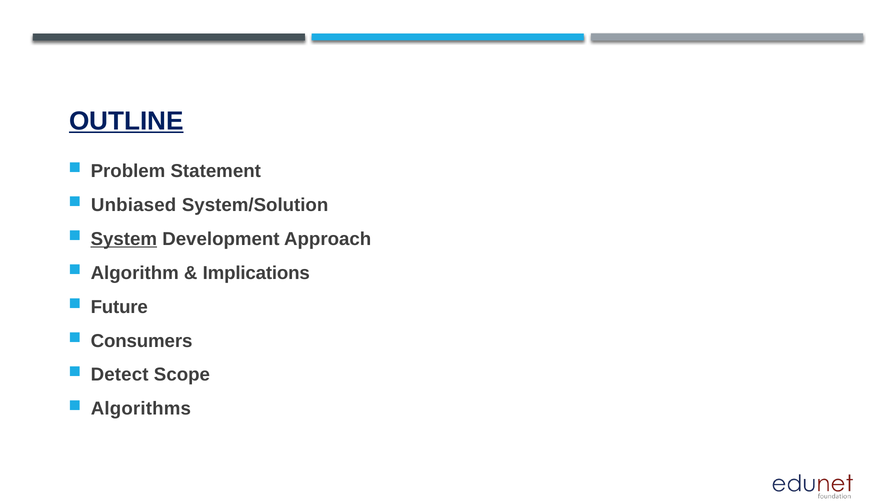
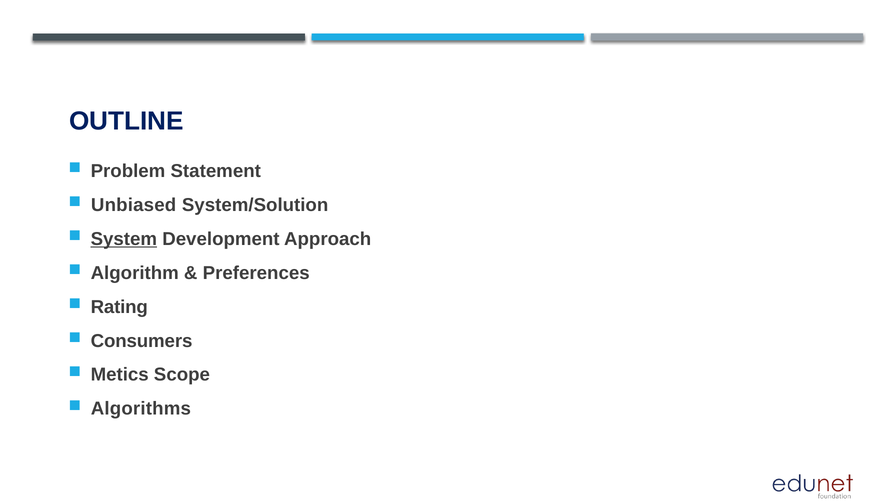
OUTLINE underline: present -> none
Implications: Implications -> Preferences
Future: Future -> Rating
Detect: Detect -> Metics
